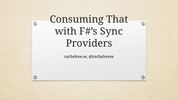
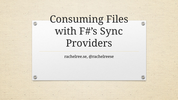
That: That -> Files
